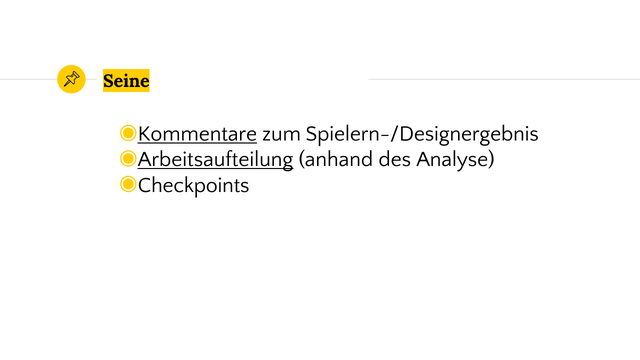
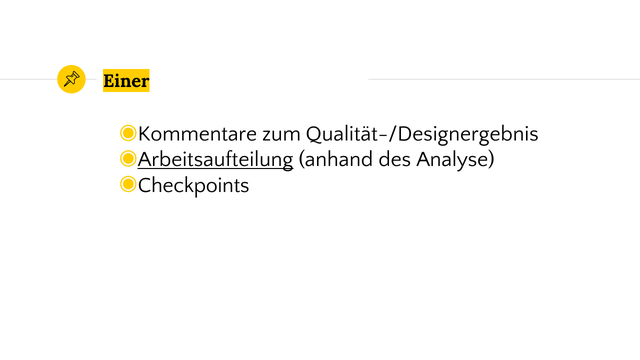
Seine: Seine -> Einer
Kommentare underline: present -> none
Spielern-/Designergebnis: Spielern-/Designergebnis -> Qualität-/Designergebnis
